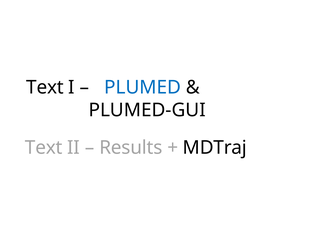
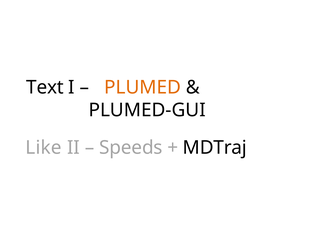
PLUMED colour: blue -> orange
Text at (44, 148): Text -> Like
Results: Results -> Speeds
